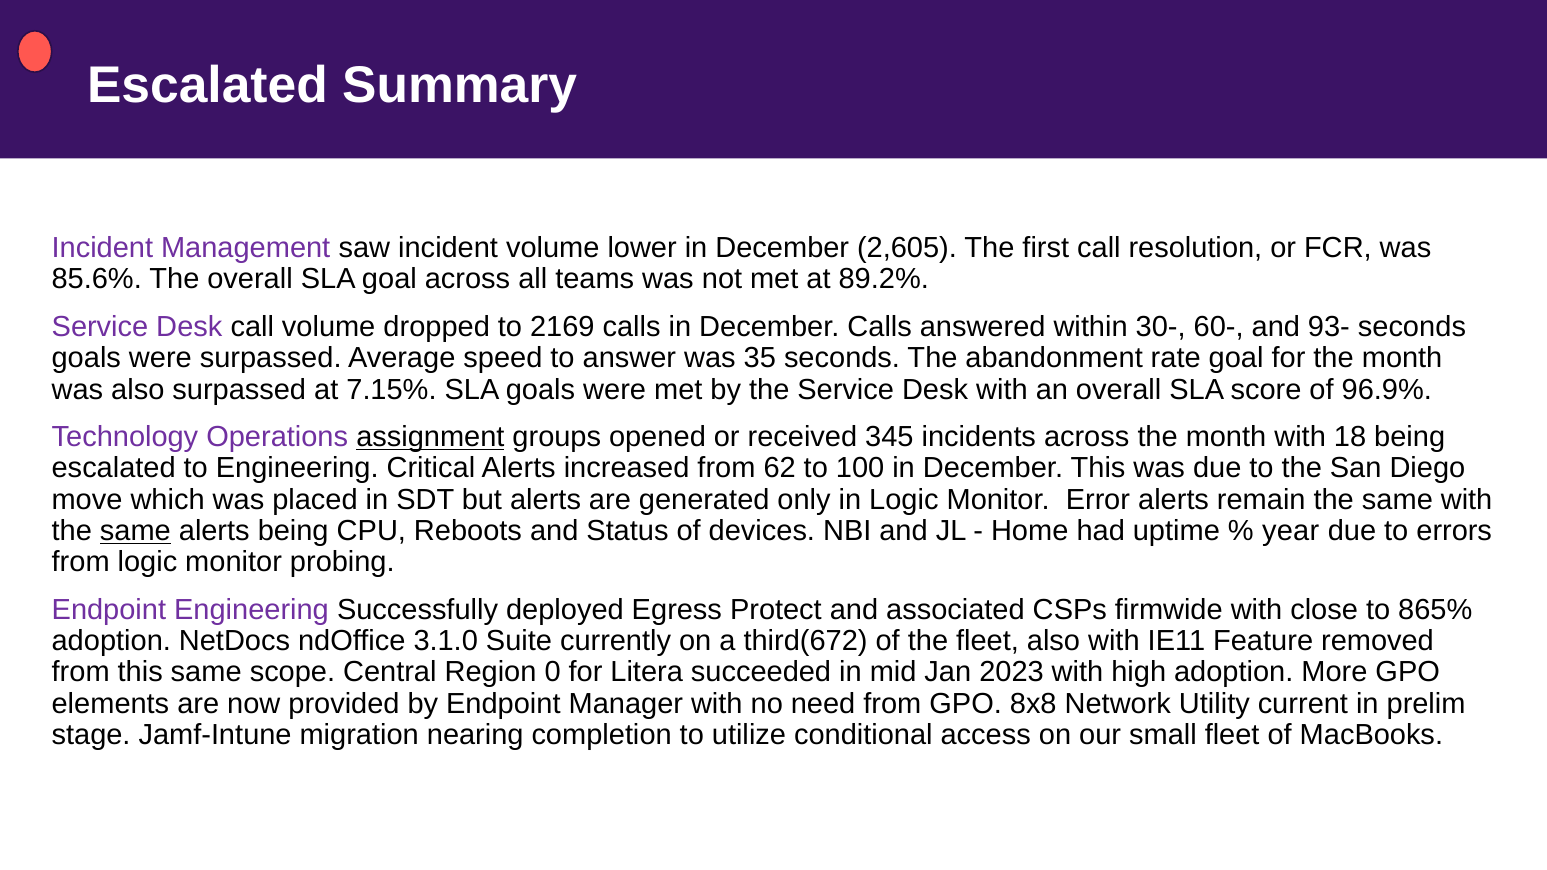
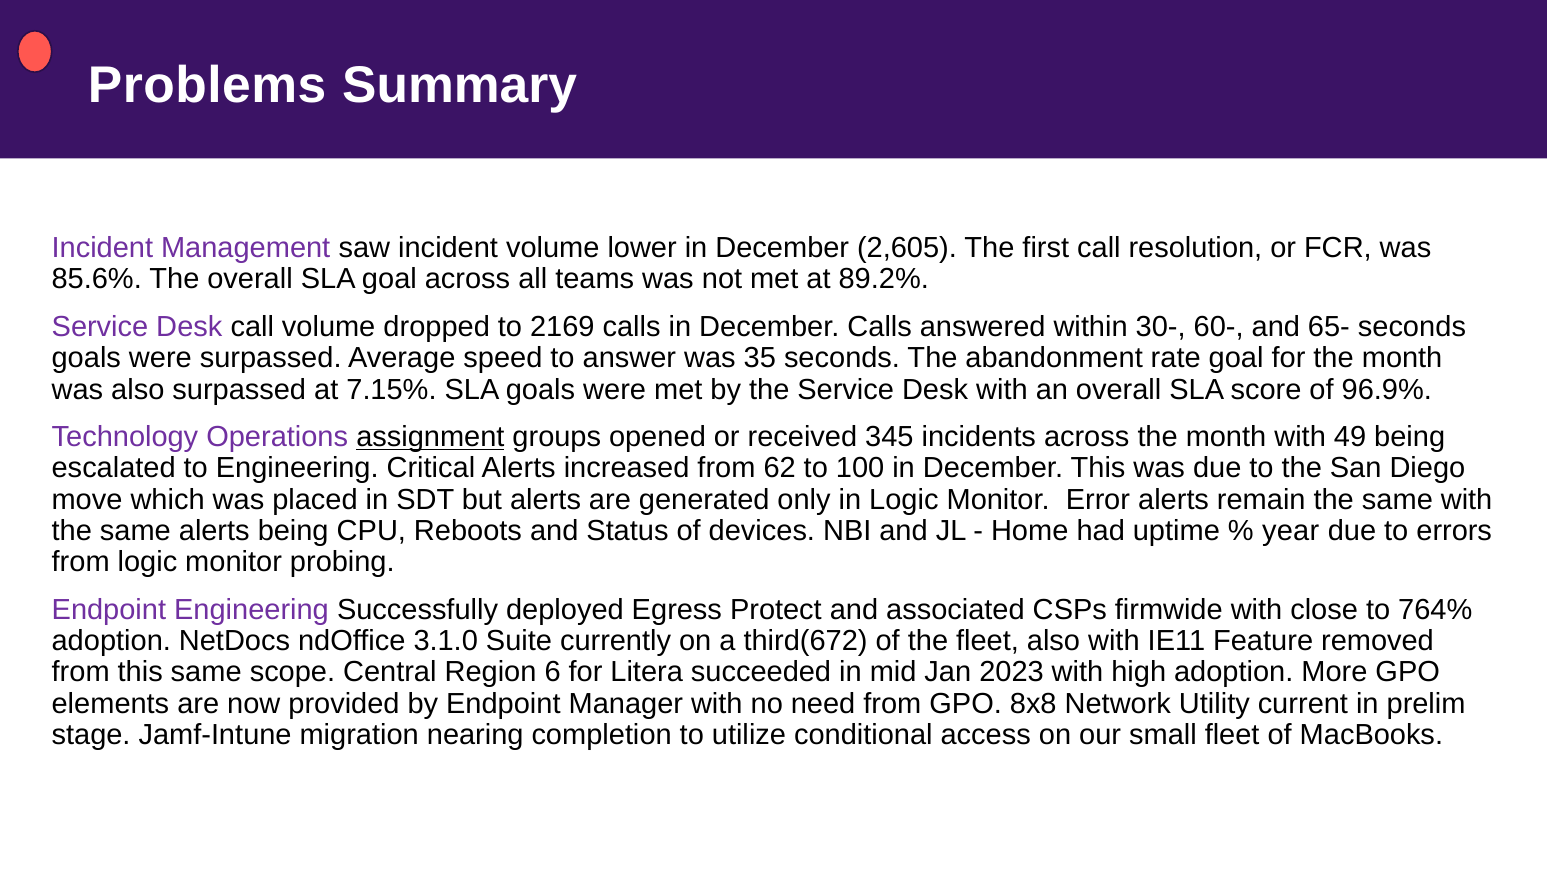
Escalated at (207, 86): Escalated -> Problems
93-: 93- -> 65-
18: 18 -> 49
same at (135, 531) underline: present -> none
865%: 865% -> 764%
0: 0 -> 6
